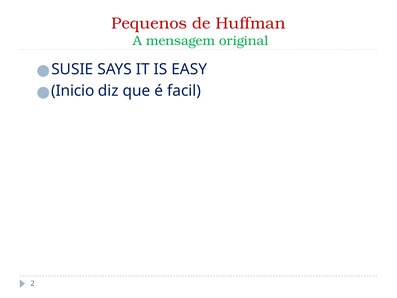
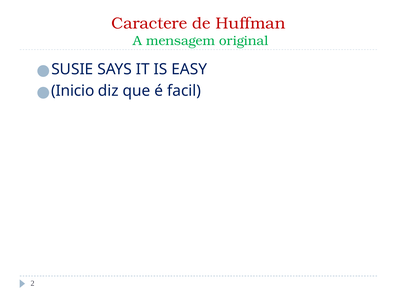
Pequenos: Pequenos -> Caractere
